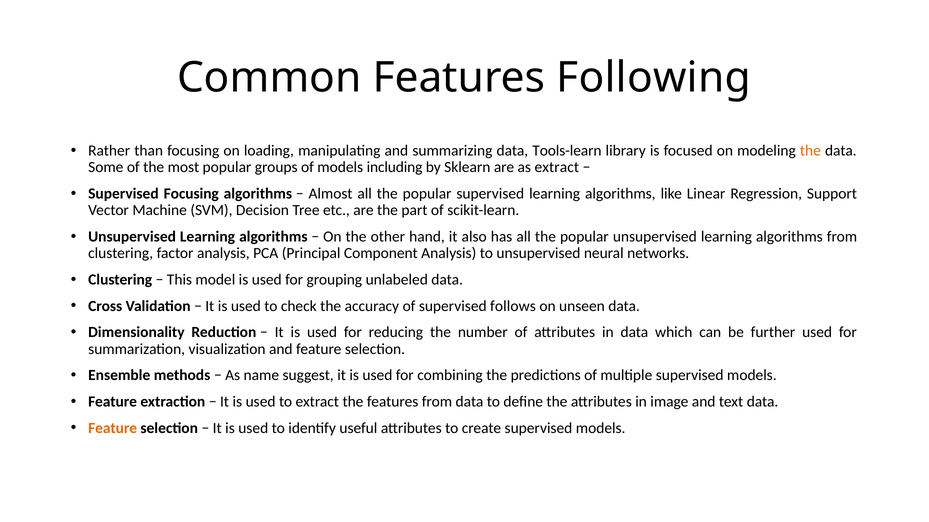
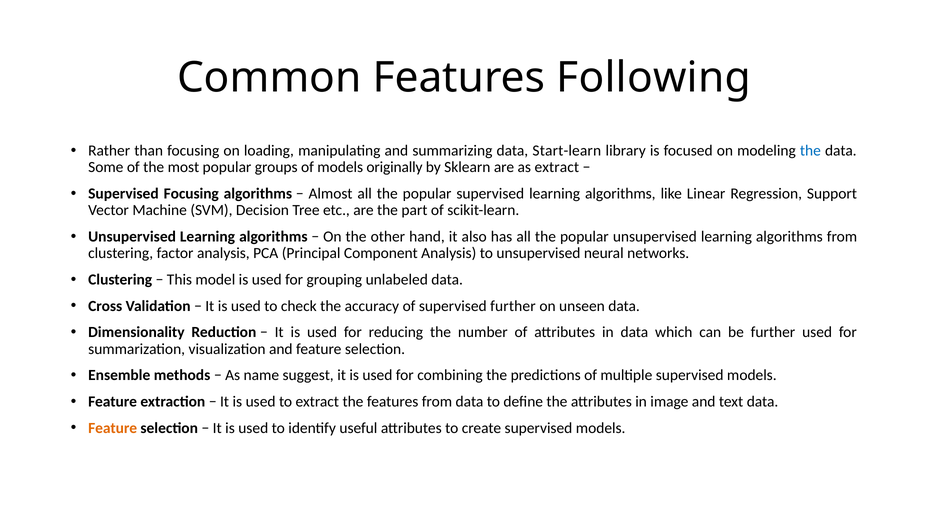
Tools-learn: Tools-learn -> Start-learn
the at (810, 151) colour: orange -> blue
including: including -> originally
supervised follows: follows -> further
